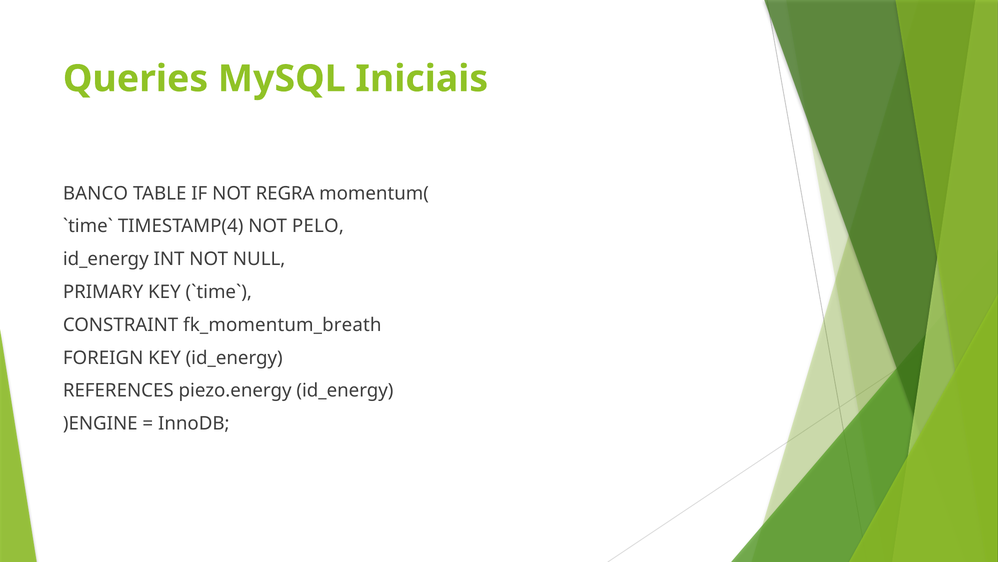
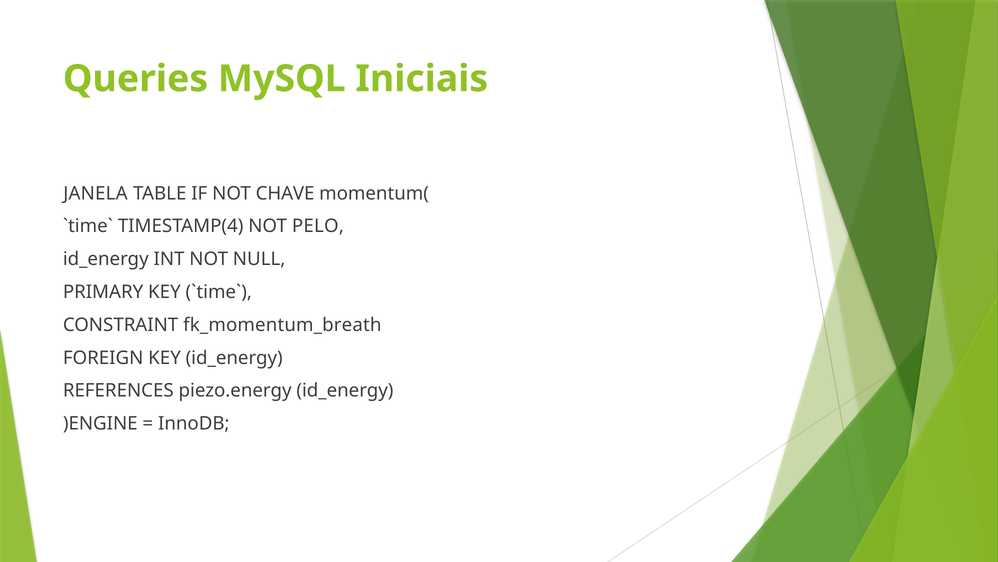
BANCO: BANCO -> JANELA
REGRA: REGRA -> CHAVE
